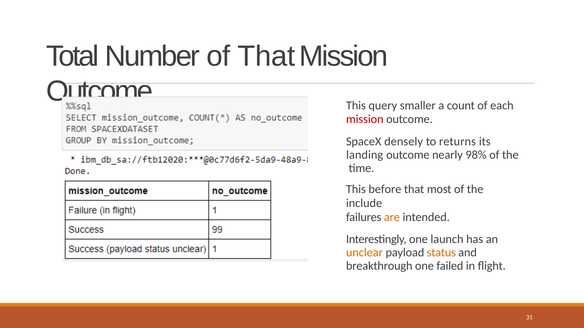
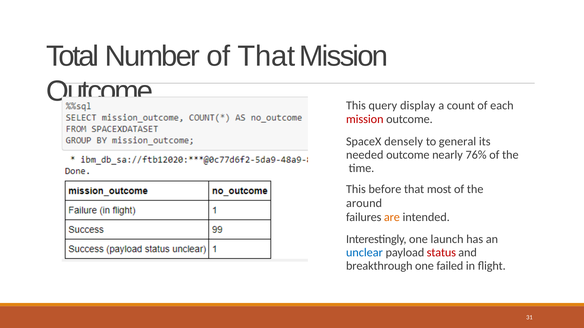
smaller: smaller -> display
returns: returns -> general
landing: landing -> needed
98%: 98% -> 76%
include: include -> around
unclear colour: orange -> blue
status colour: orange -> red
